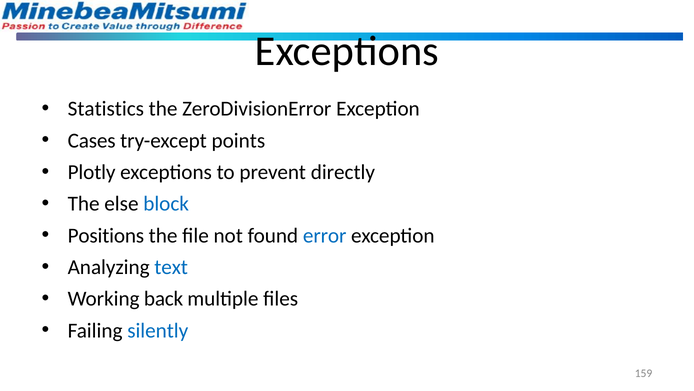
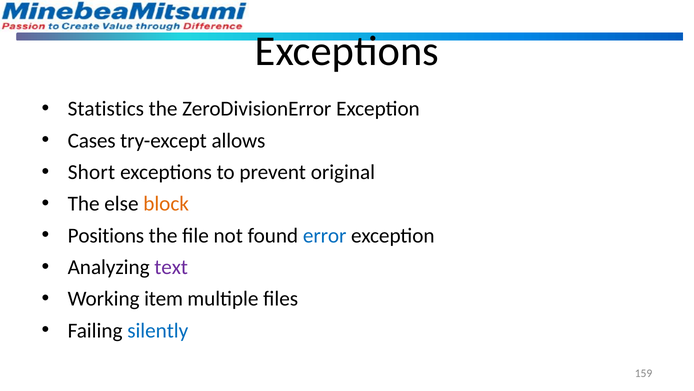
points: points -> allows
Plotly: Plotly -> Short
directly: directly -> original
block colour: blue -> orange
text colour: blue -> purple
back: back -> item
